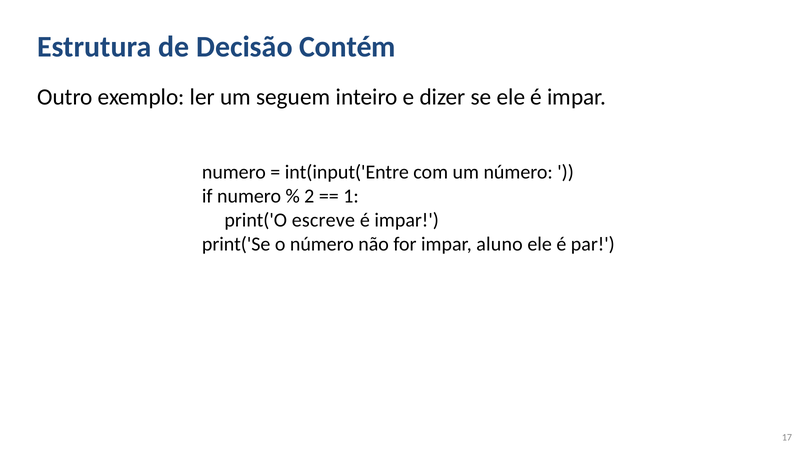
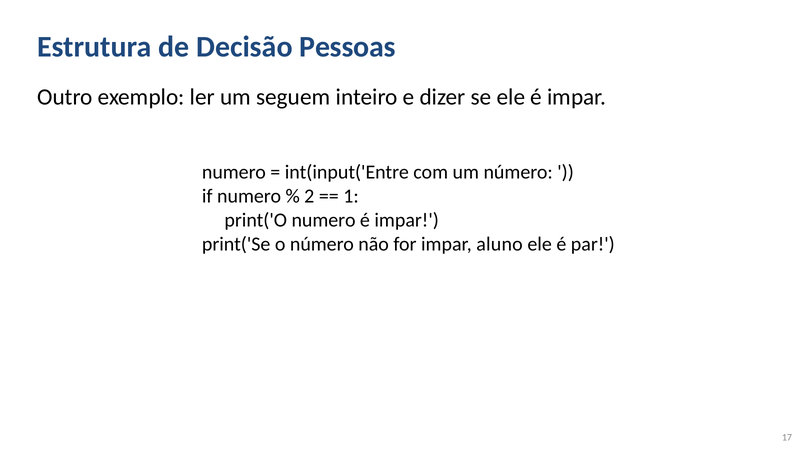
Contém: Contém -> Pessoas
print('O escreve: escreve -> numero
